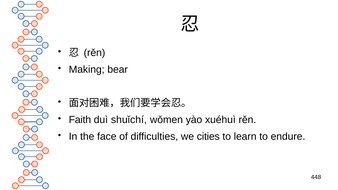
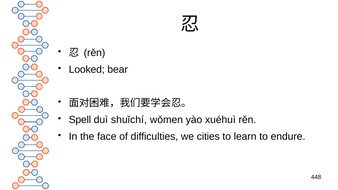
Making: Making -> Looked
Faith: Faith -> Spell
